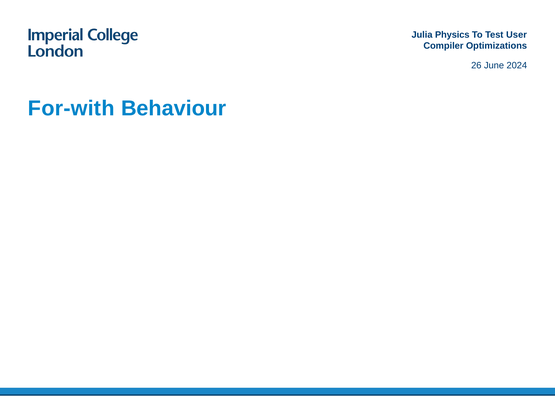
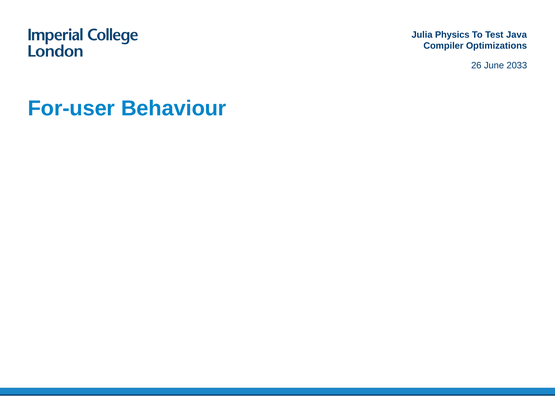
User: User -> Java
2024: 2024 -> 2033
For-with: For-with -> For-user
